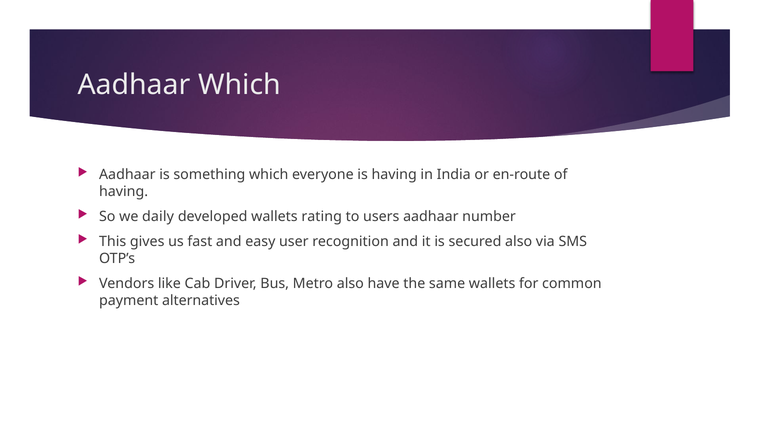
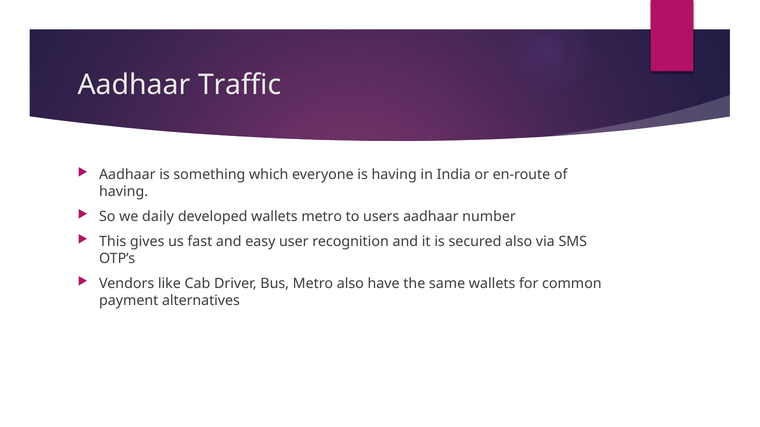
Aadhaar Which: Which -> Traffic
wallets rating: rating -> metro
